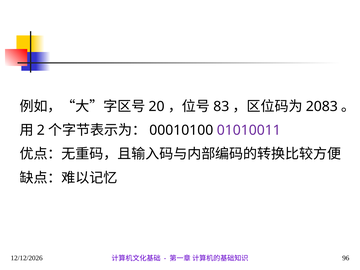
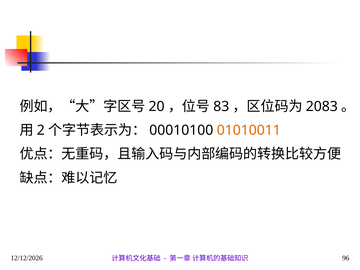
01010011 colour: purple -> orange
